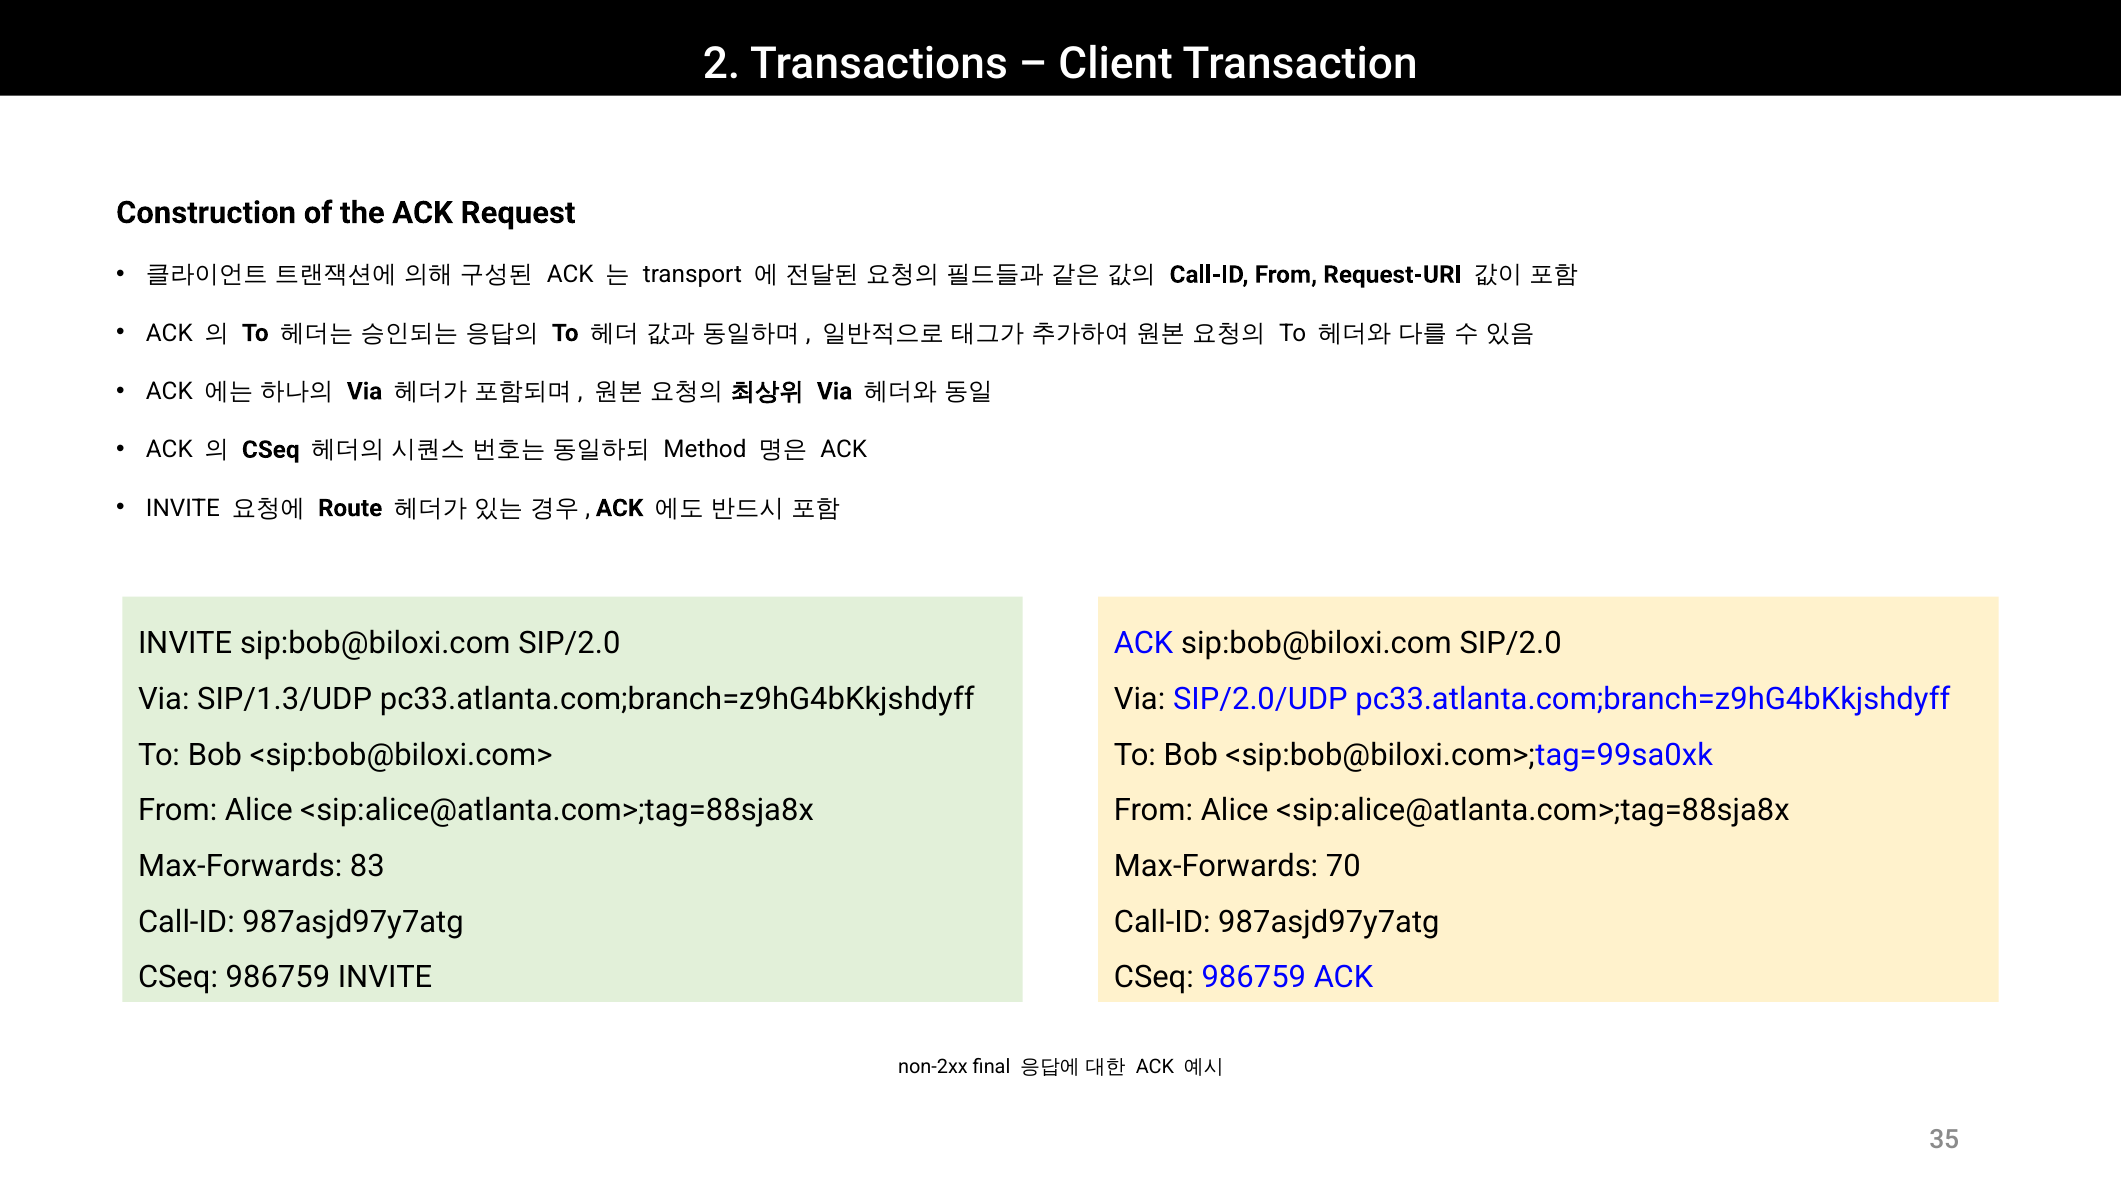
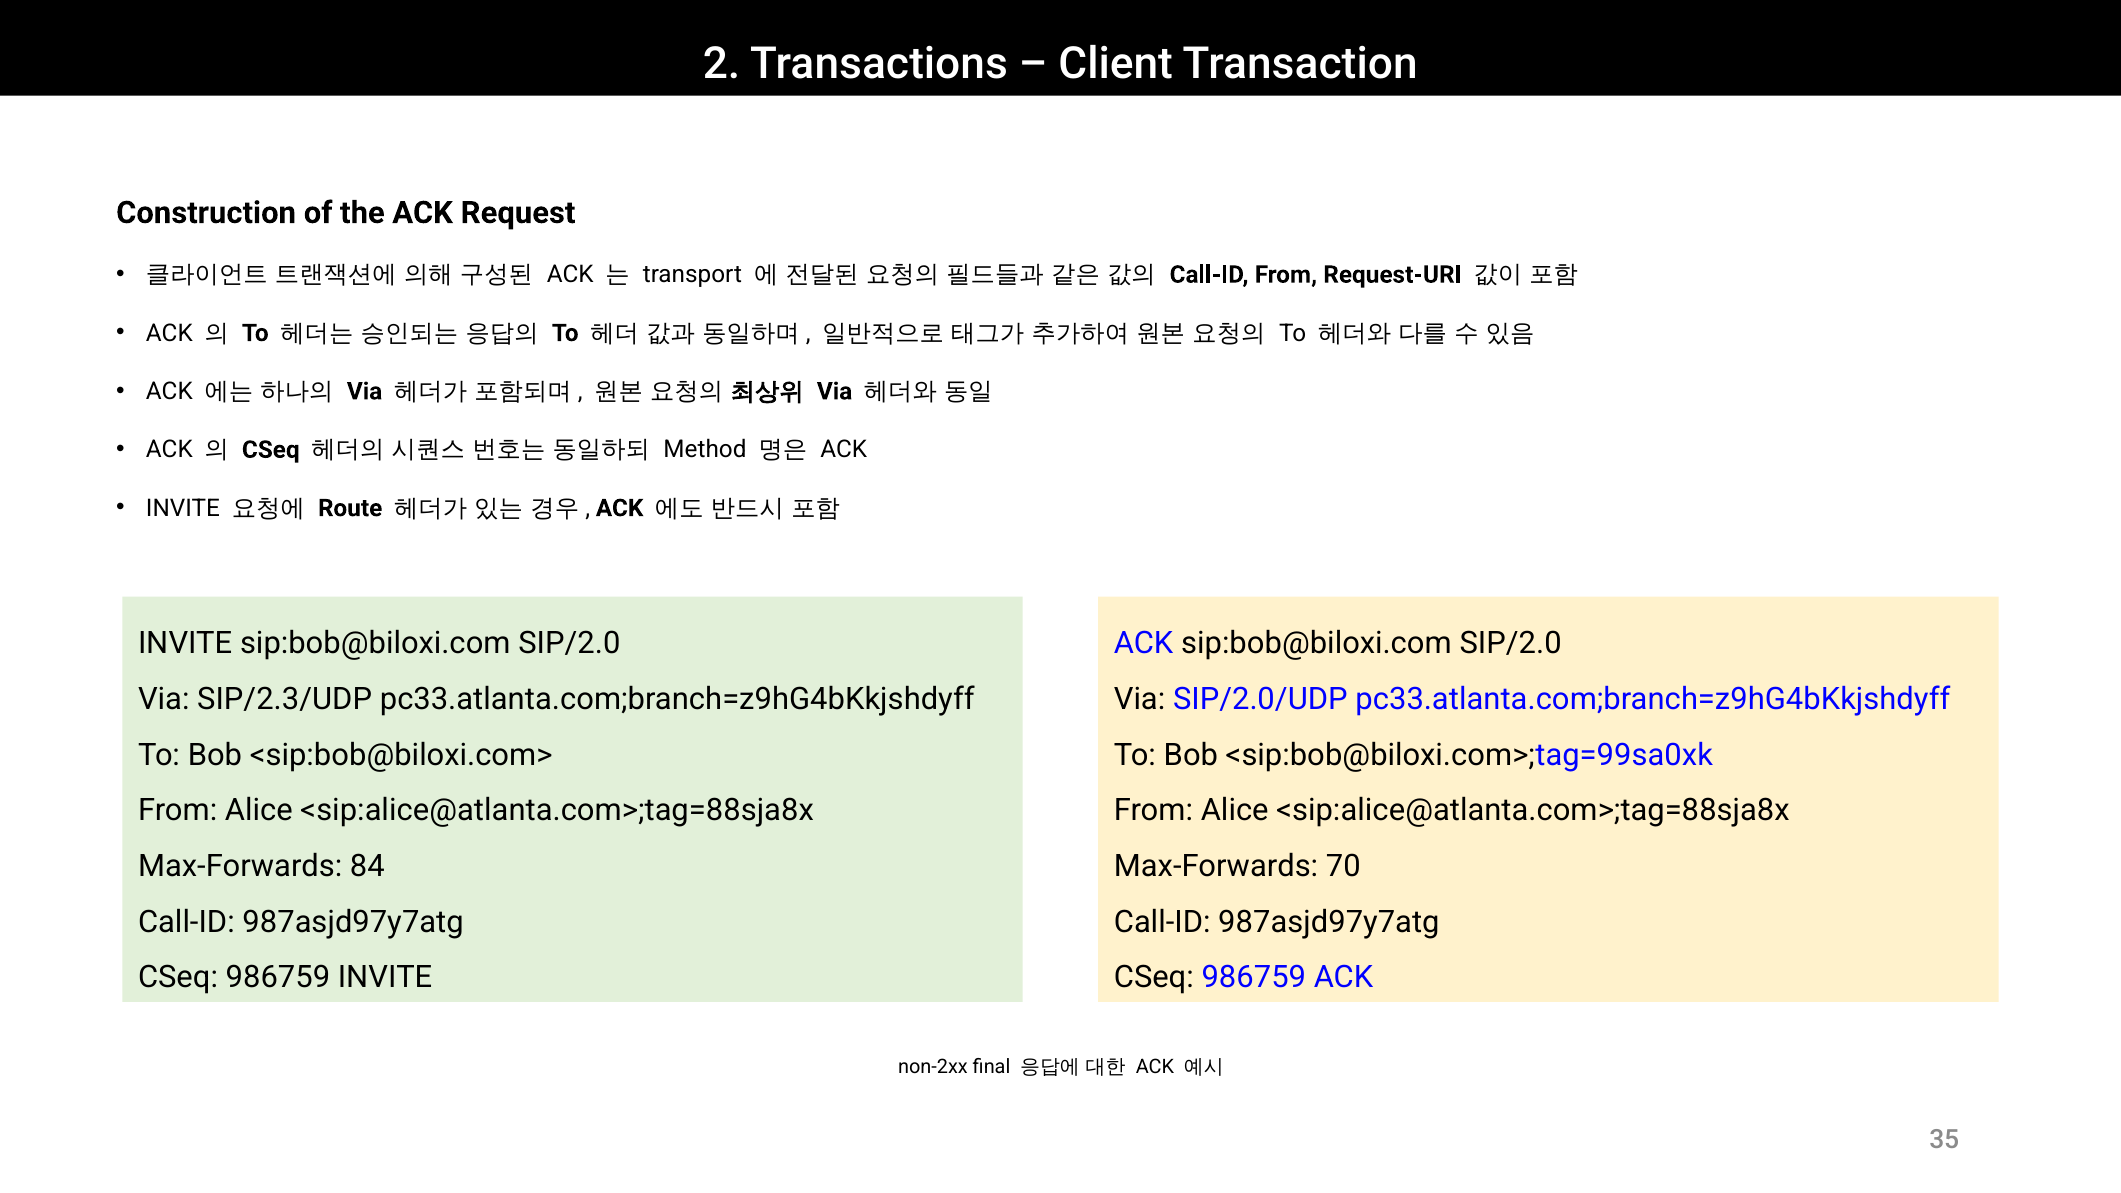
SIP/1.3/UDP: SIP/1.3/UDP -> SIP/2.3/UDP
83: 83 -> 84
